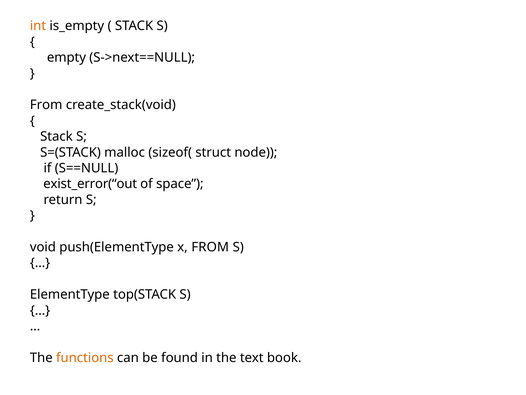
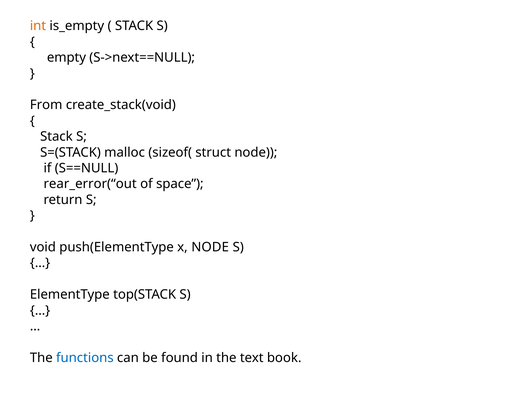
exist_error(“out: exist_error(“out -> rear_error(“out
x FROM: FROM -> NODE
functions colour: orange -> blue
